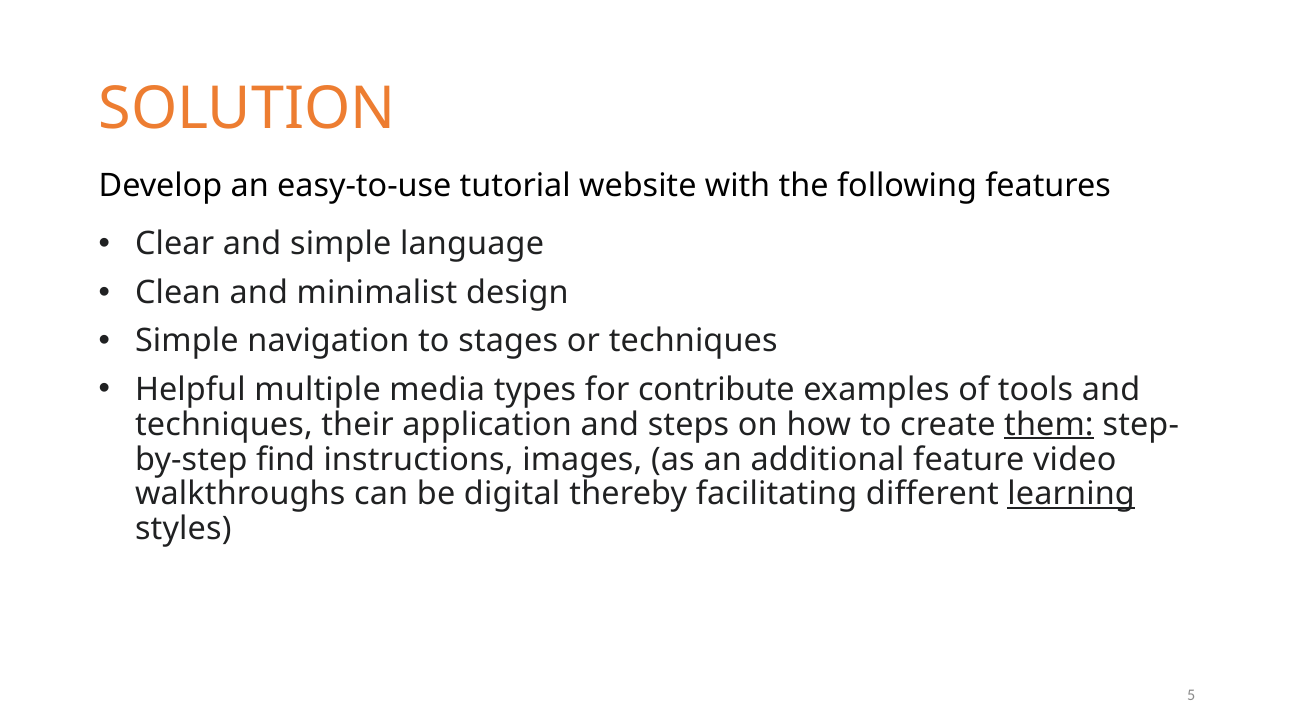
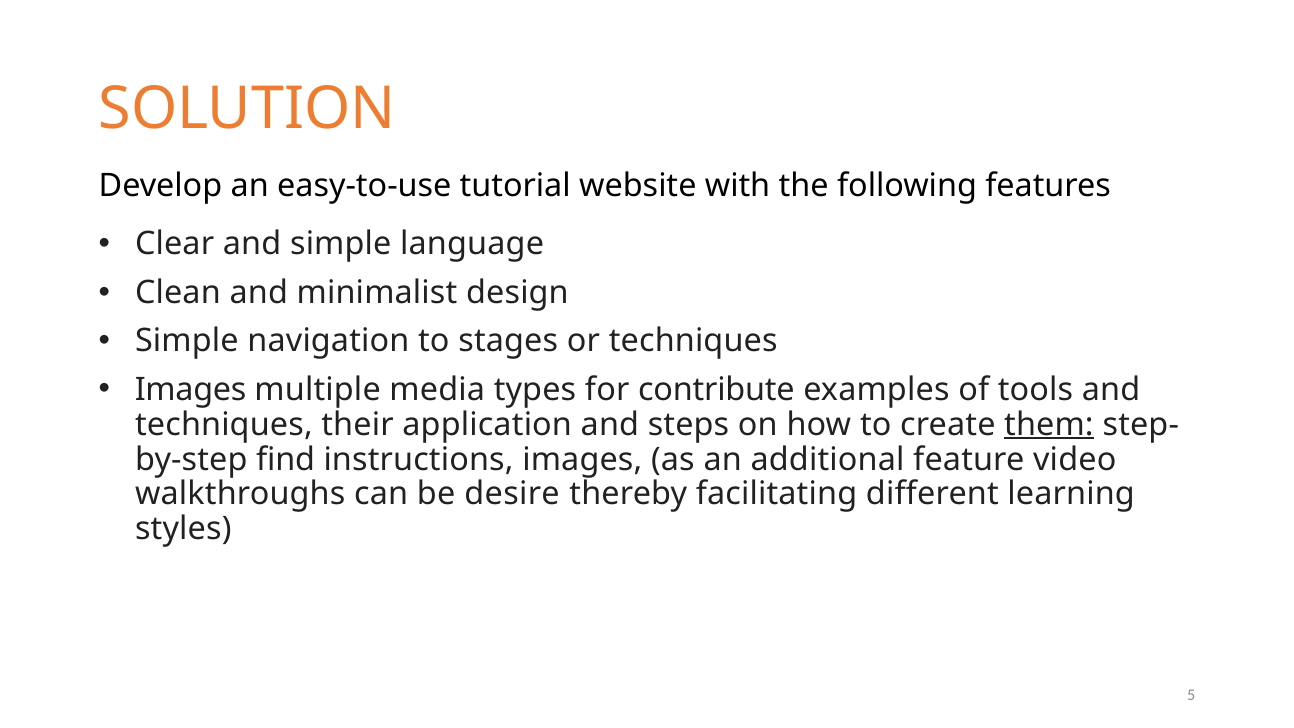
Helpful at (190, 389): Helpful -> Images
digital: digital -> desire
learning underline: present -> none
